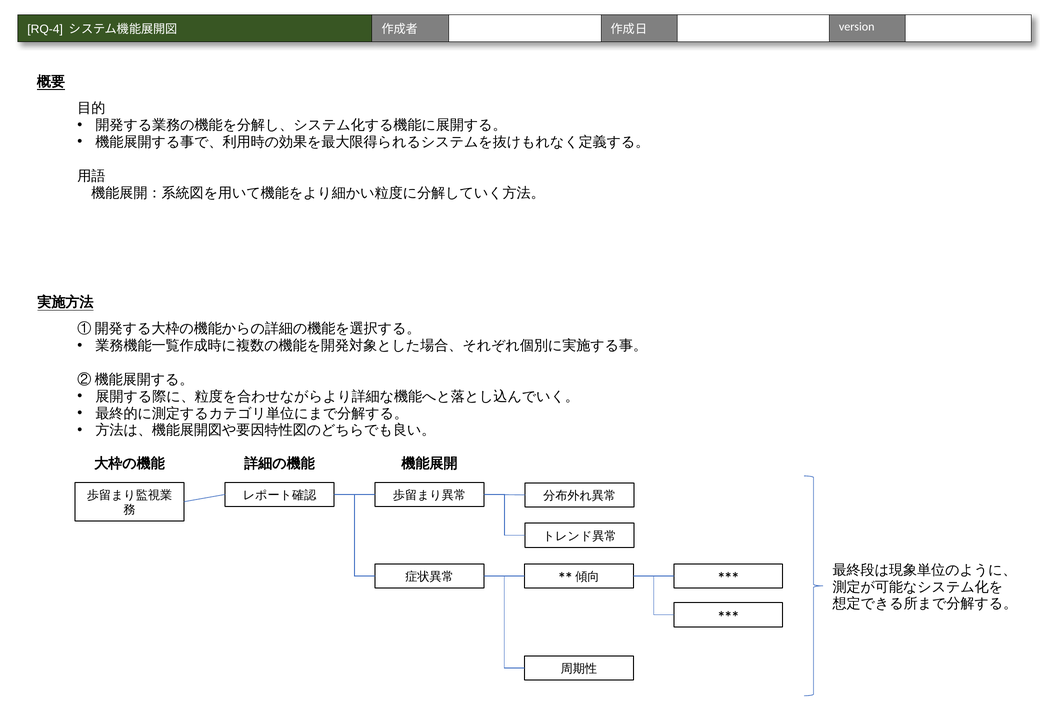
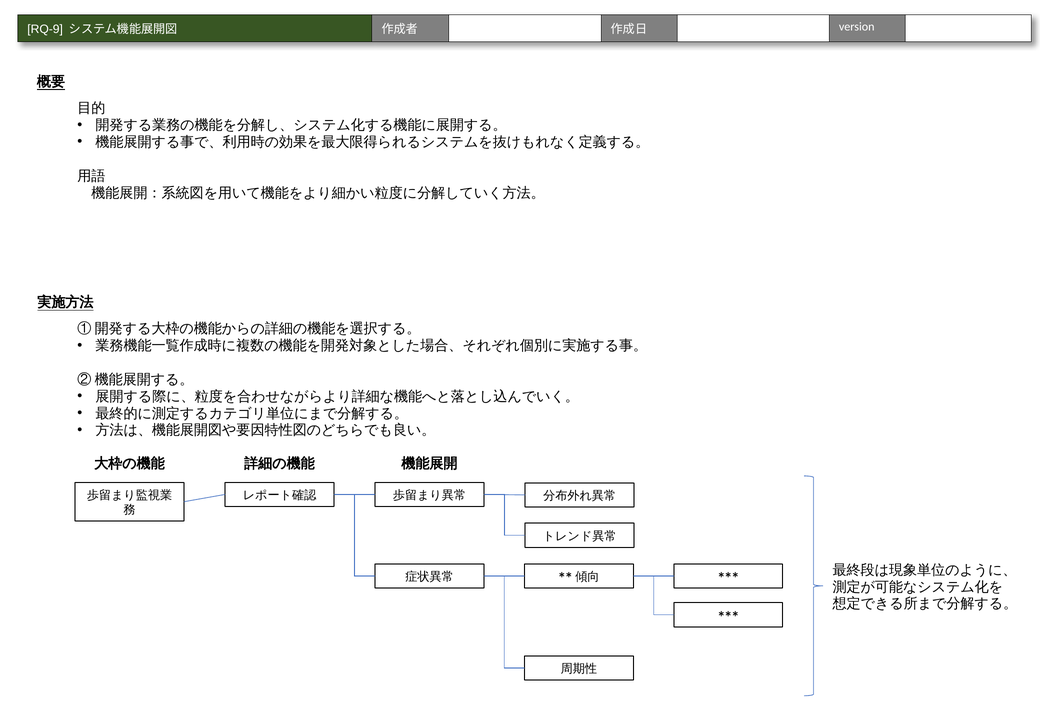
RQ-4: RQ-4 -> RQ-9
